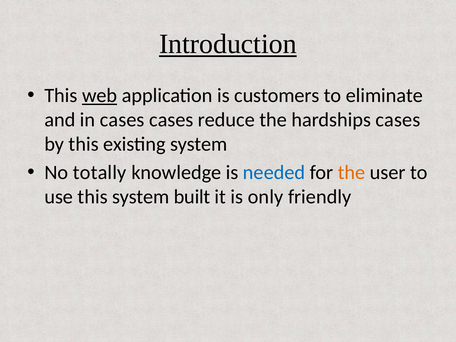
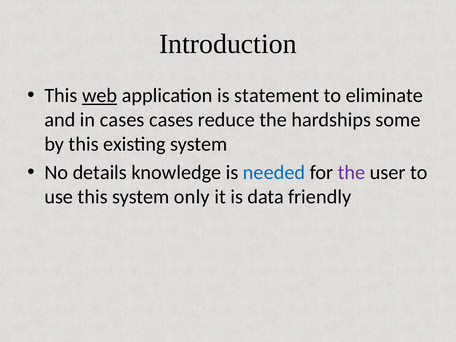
Introduction underline: present -> none
customers: customers -> statement
hardships cases: cases -> some
totally: totally -> details
the at (352, 173) colour: orange -> purple
built: built -> only
only: only -> data
